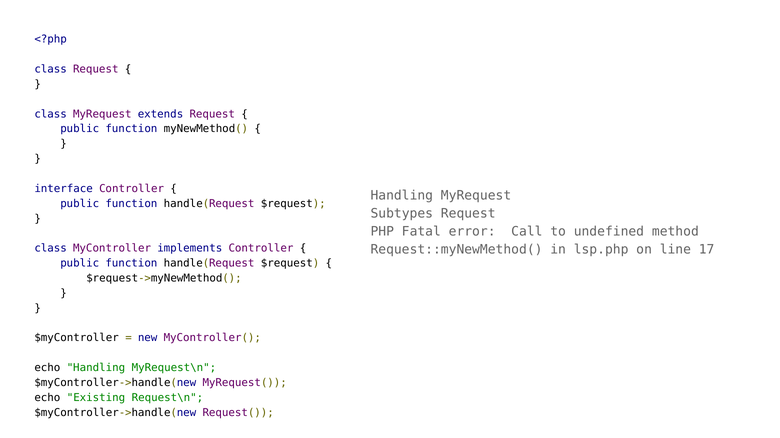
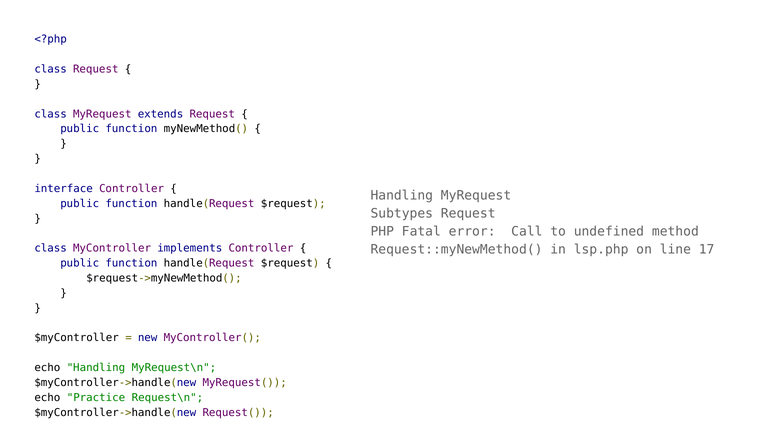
Existing: Existing -> Practice
